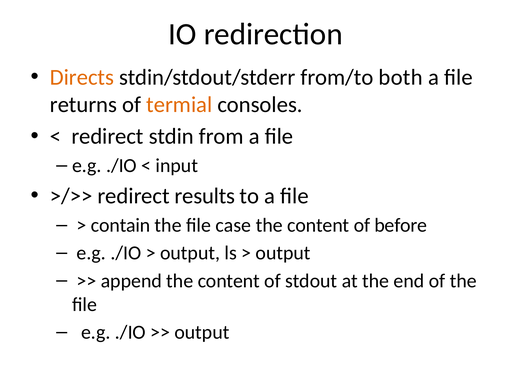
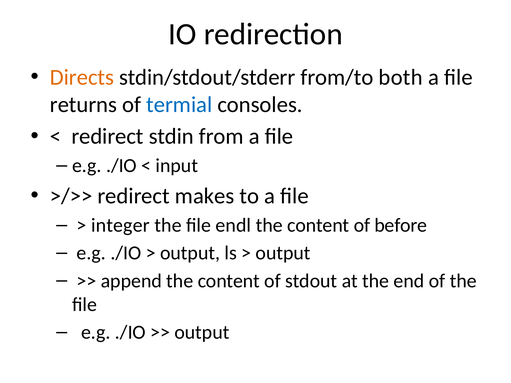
termial colour: orange -> blue
results: results -> makes
contain: contain -> integer
case: case -> endl
